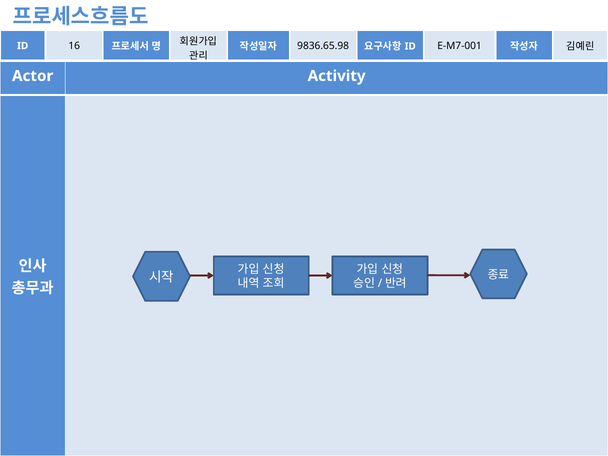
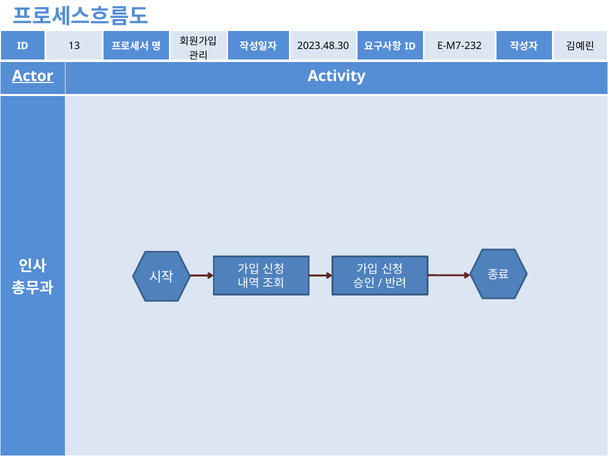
9836.65.98: 9836.65.98 -> 2023.48.30
E-M7-001: E-M7-001 -> E-M7-232
16: 16 -> 13
Actor underline: none -> present
